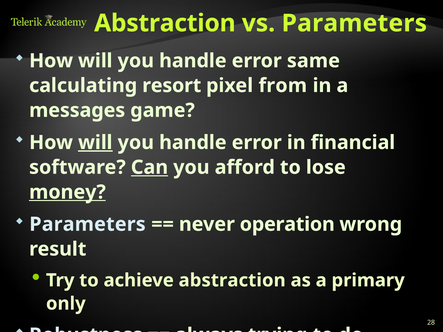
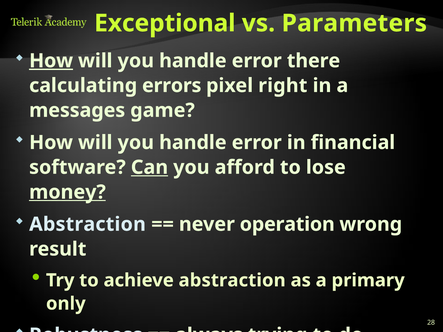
Abstraction at (165, 23): Abstraction -> Exceptional
How at (51, 61) underline: none -> present
same: same -> there
calculating resort: resort -> errors
from: from -> right
will at (95, 143) underline: present -> none
Parameters at (87, 224): Parameters -> Abstraction
